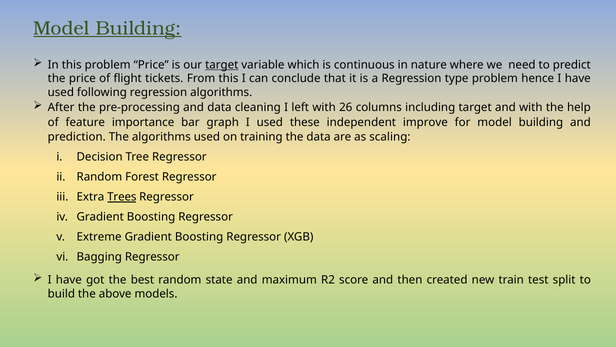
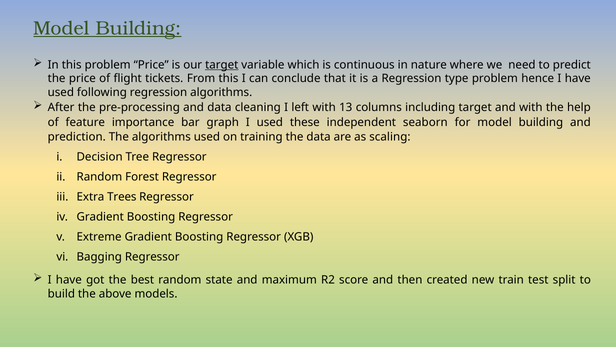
26: 26 -> 13
improve: improve -> seaborn
Trees underline: present -> none
